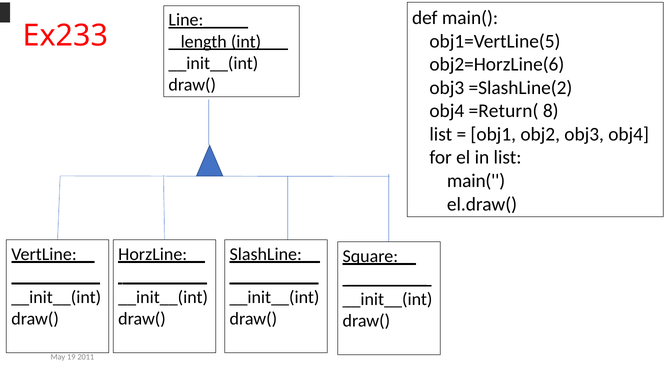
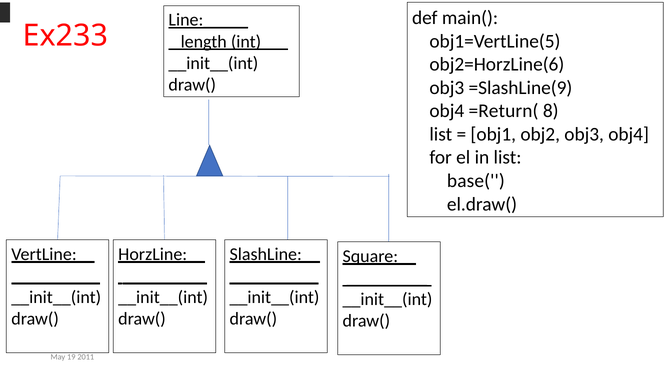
=SlashLine(2: =SlashLine(2 -> =SlashLine(9
main( at (476, 181): main( -> base(
